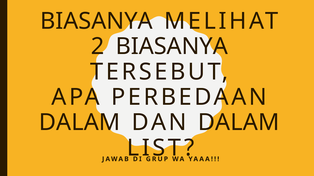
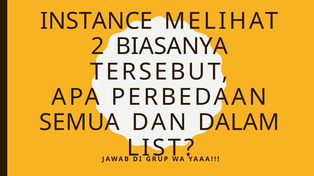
BIASANYA at (96, 21): BIASANYA -> INSTANCE
DALAM at (80, 123): DALAM -> SEMUA
